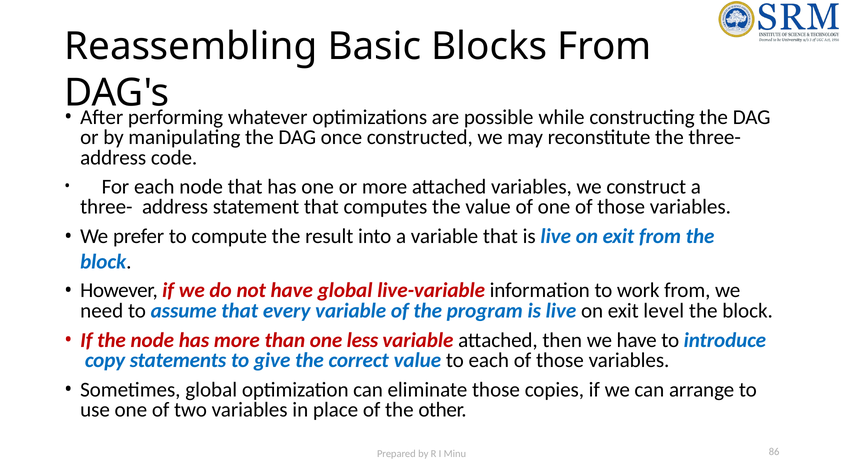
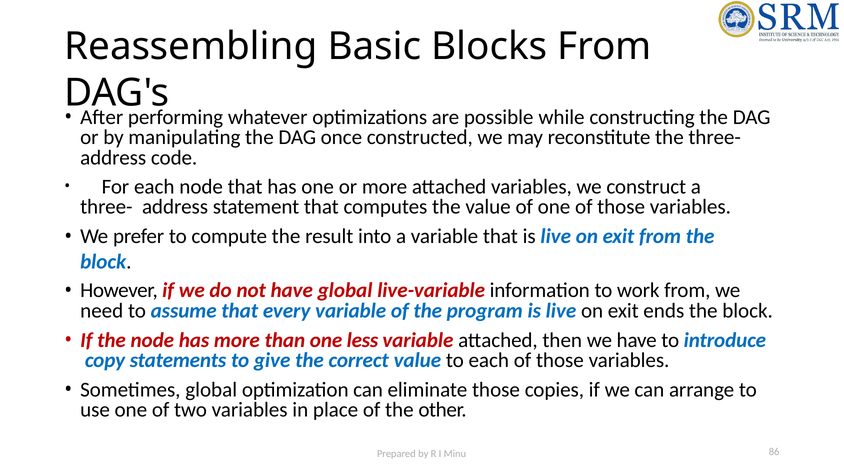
level: level -> ends
